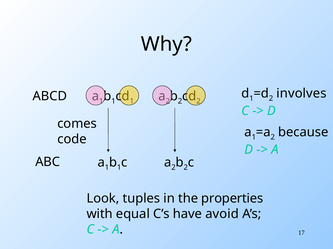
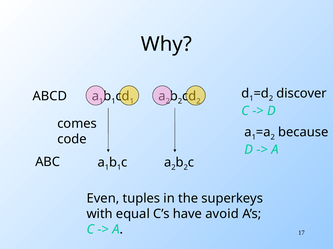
involves: involves -> discover
Look: Look -> Even
properties: properties -> superkeys
